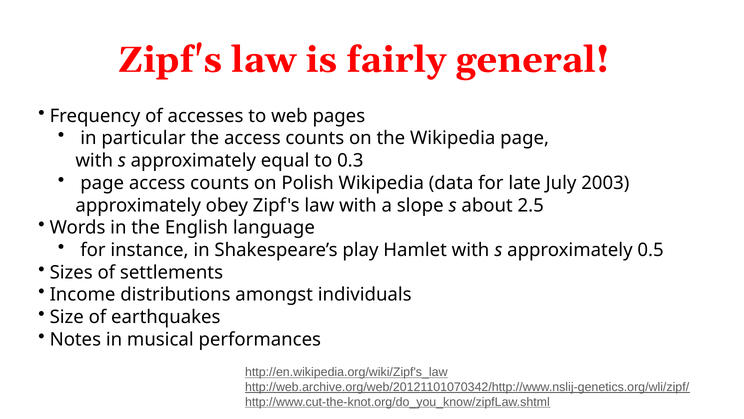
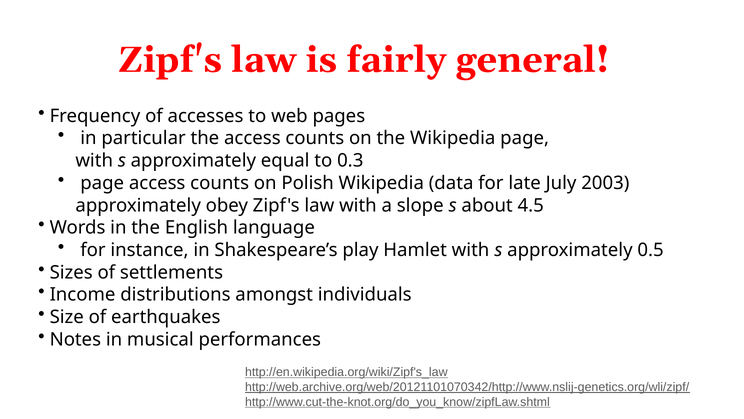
2.5: 2.5 -> 4.5
